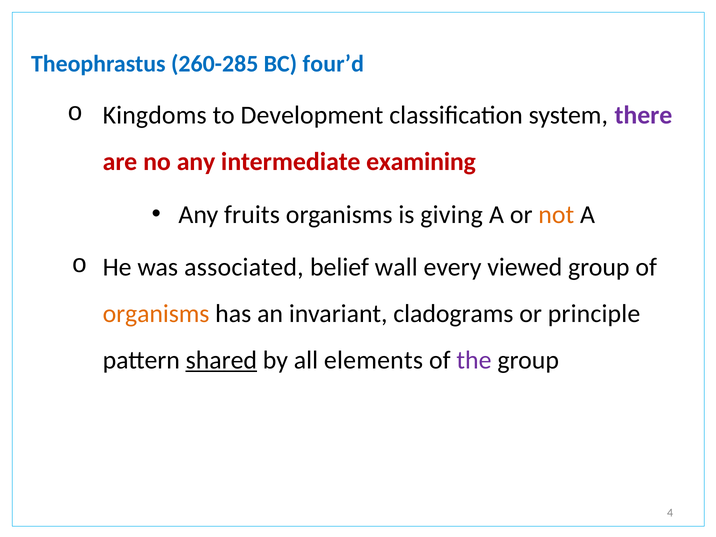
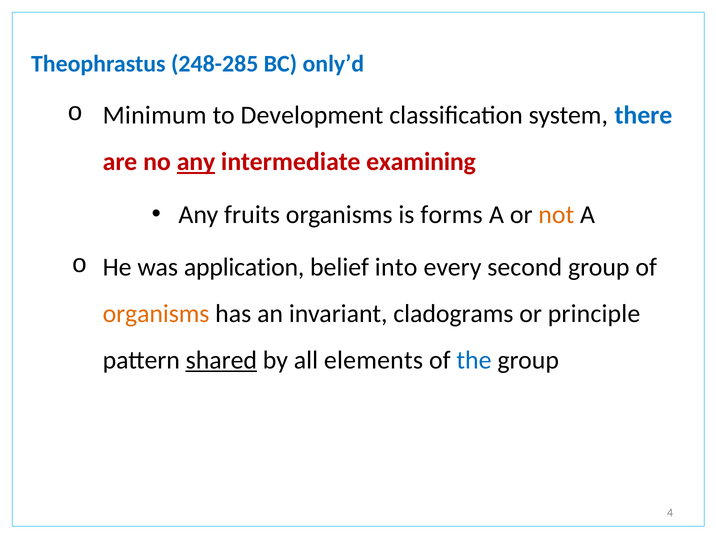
260-285: 260-285 -> 248-285
four’d: four’d -> only’d
Kingdoms: Kingdoms -> Minimum
there colour: purple -> blue
any at (196, 162) underline: none -> present
giving: giving -> forms
associated: associated -> application
wall: wall -> into
viewed: viewed -> second
the colour: purple -> blue
